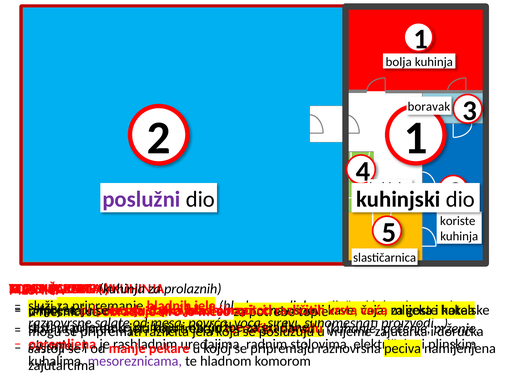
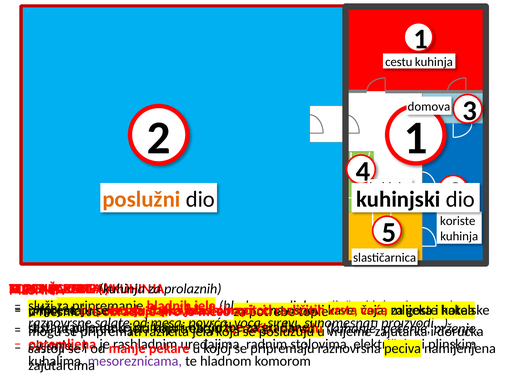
bolja: bolja -> cestu
boravak: boravak -> domova
poslužni colour: purple -> orange
